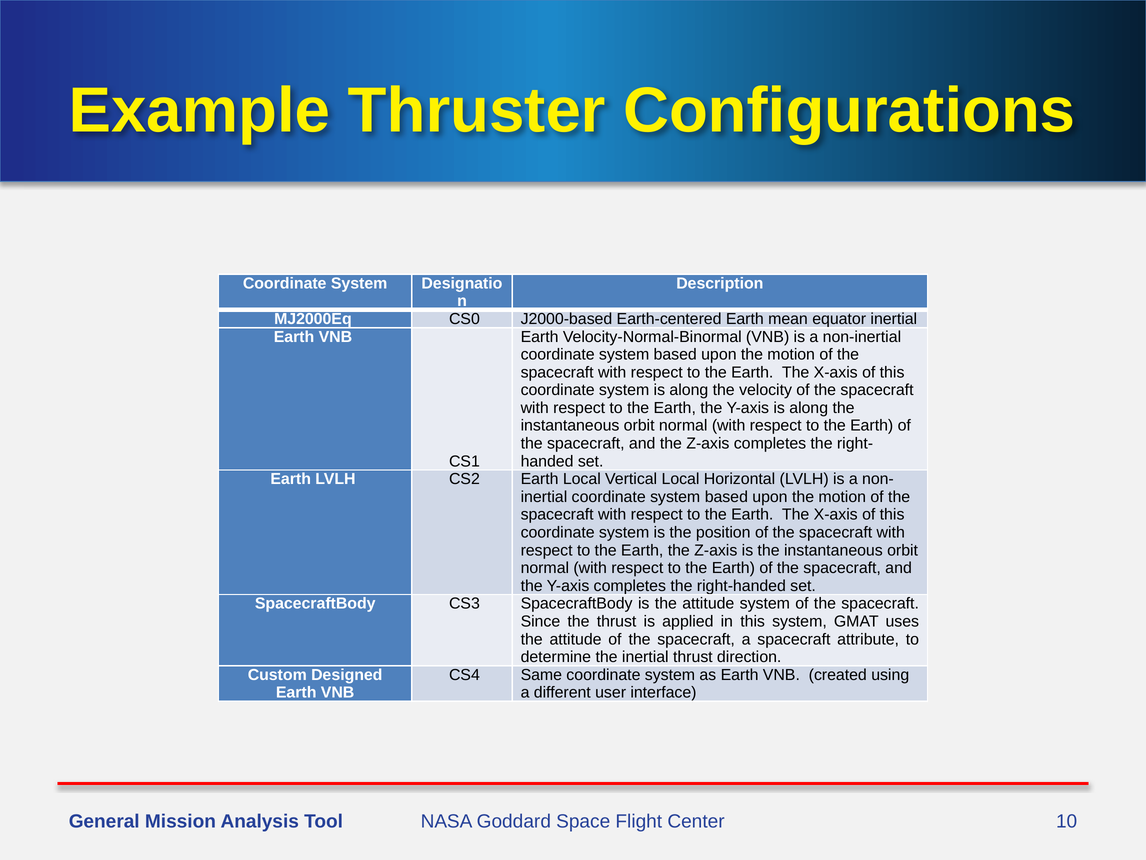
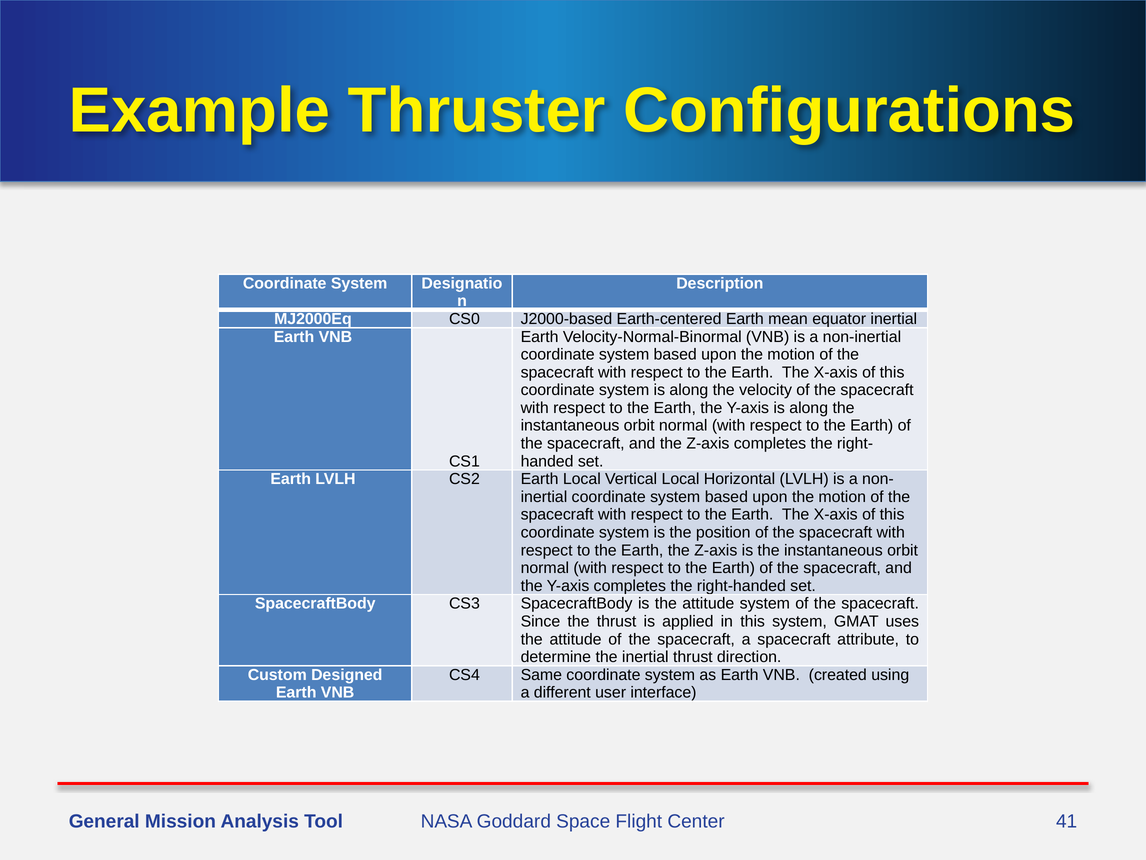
10: 10 -> 41
